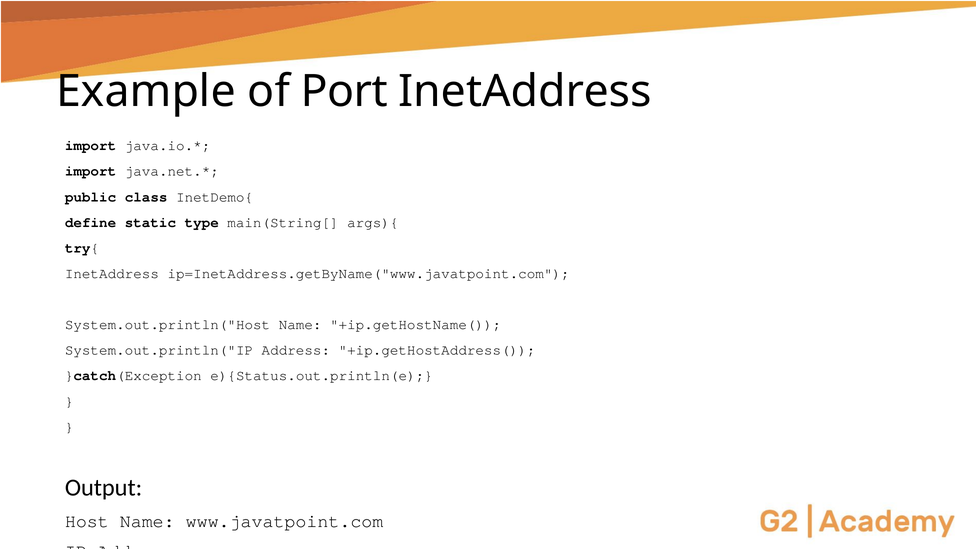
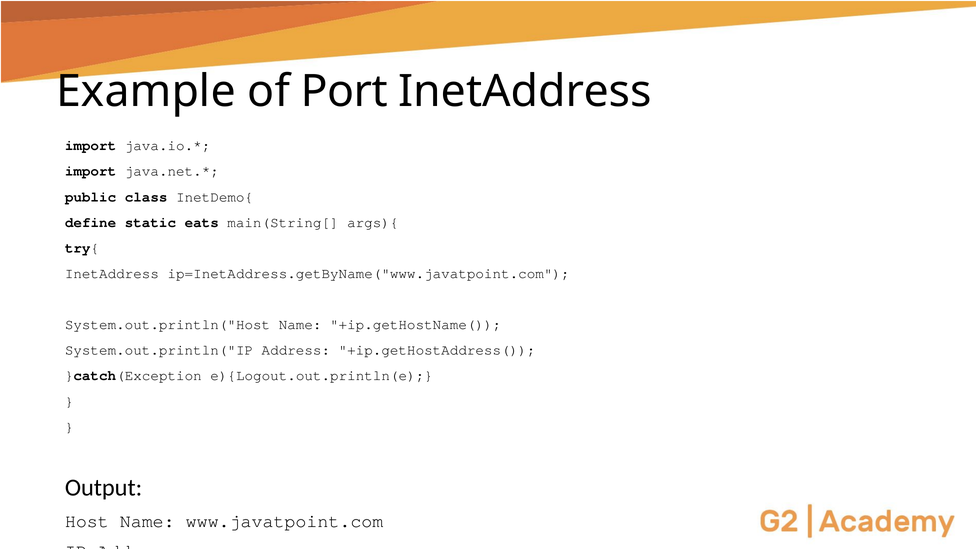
type: type -> eats
e){Status.out.println(e: e){Status.out.println(e -> e){Logout.out.println(e
